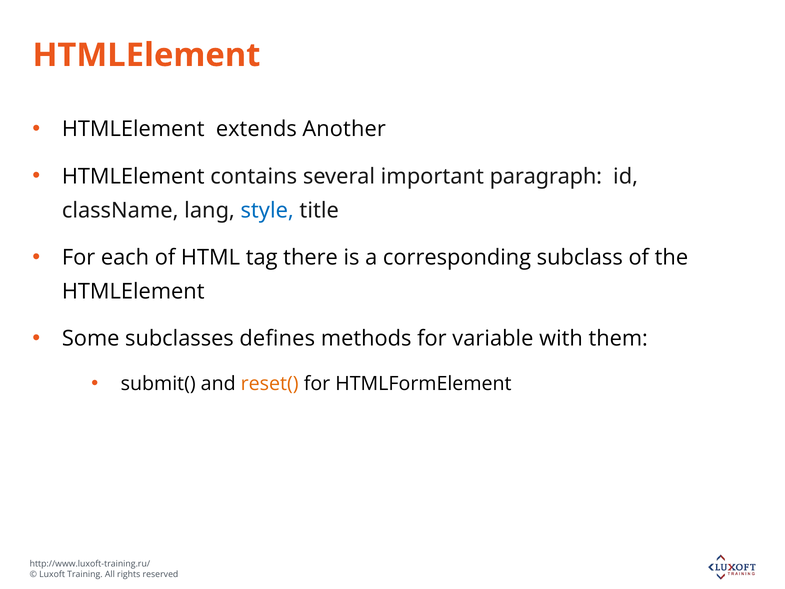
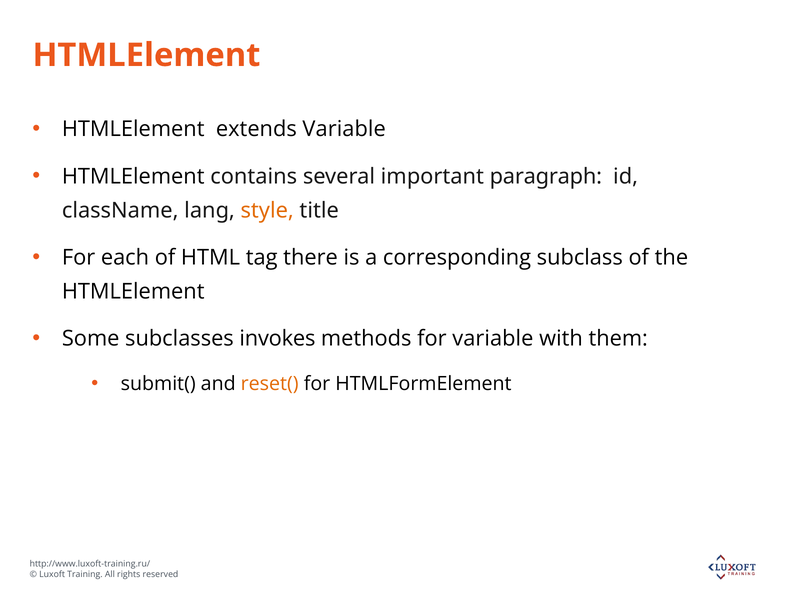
extends Another: Another -> Variable
style colour: blue -> orange
defines: defines -> invokes
